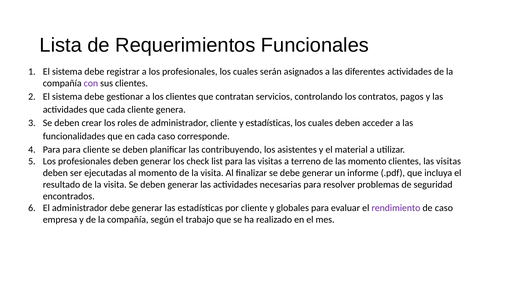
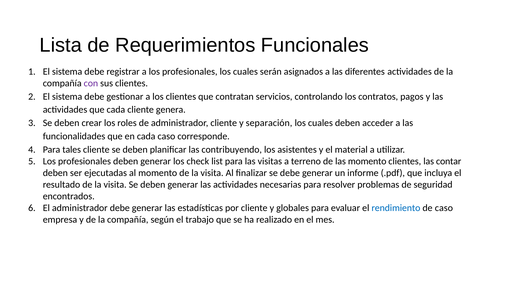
y estadísticas: estadísticas -> separación
Para para: para -> tales
clientes las visitas: visitas -> contar
rendimiento colour: purple -> blue
